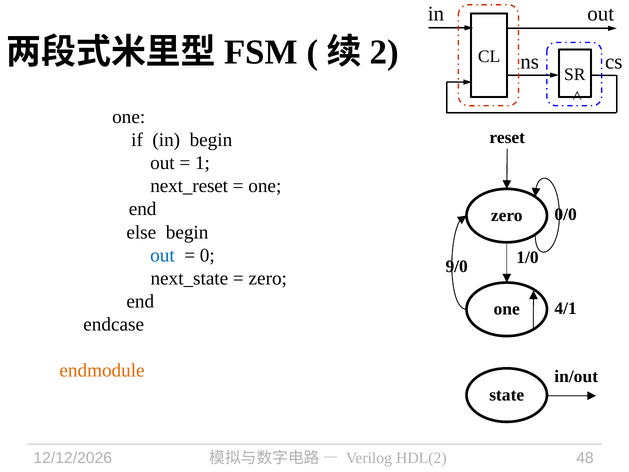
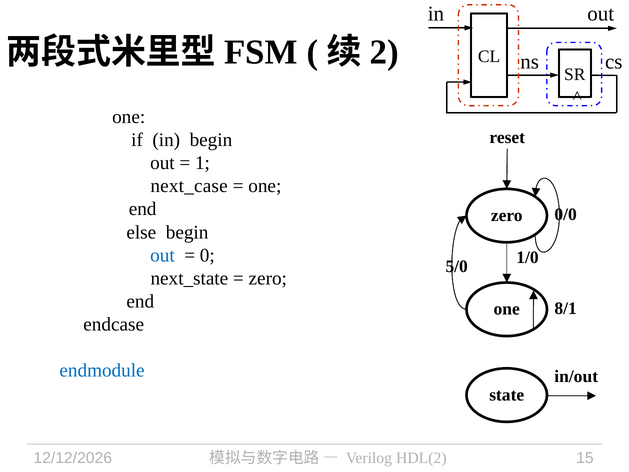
next_reset: next_reset -> next_case
9/0: 9/0 -> 5/0
4/1: 4/1 -> 8/1
endmodule colour: orange -> blue
48: 48 -> 15
